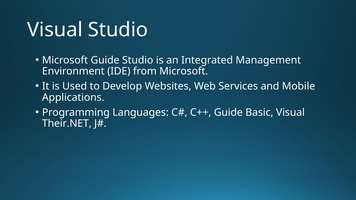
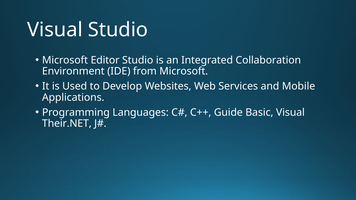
Microsoft Guide: Guide -> Editor
Management: Management -> Collaboration
